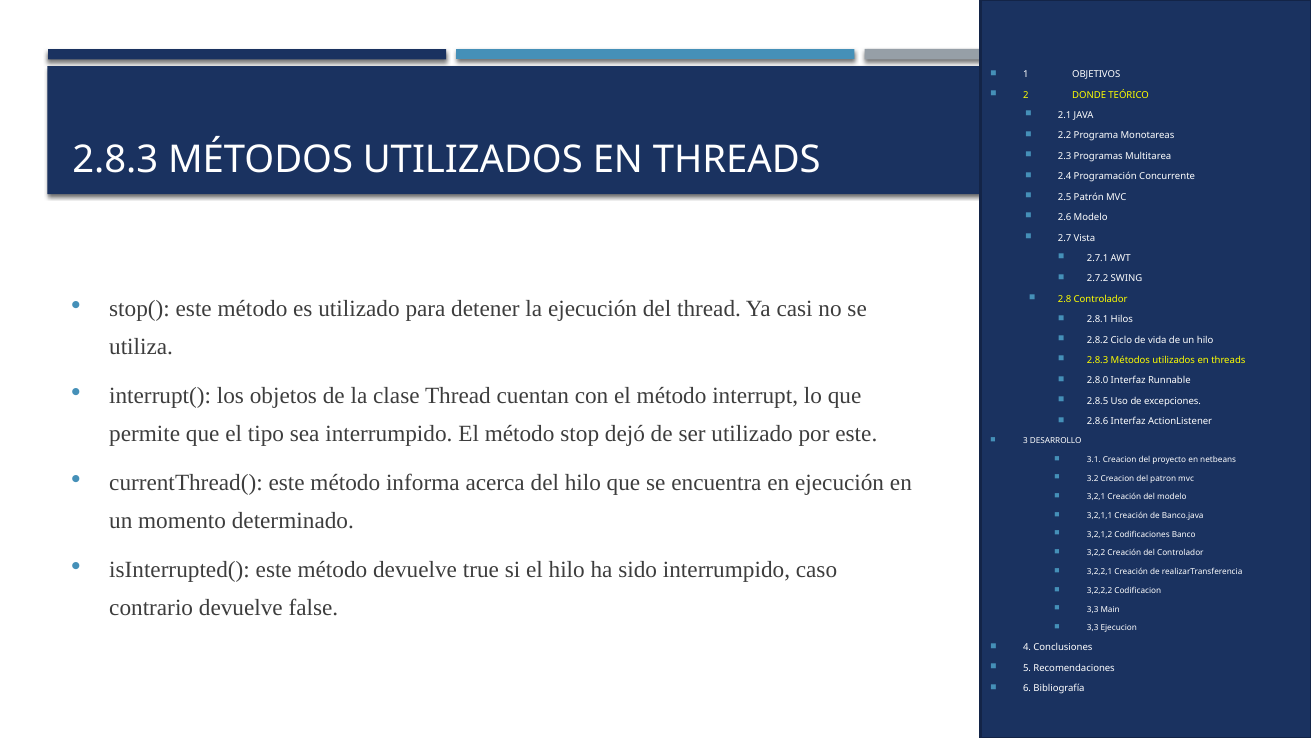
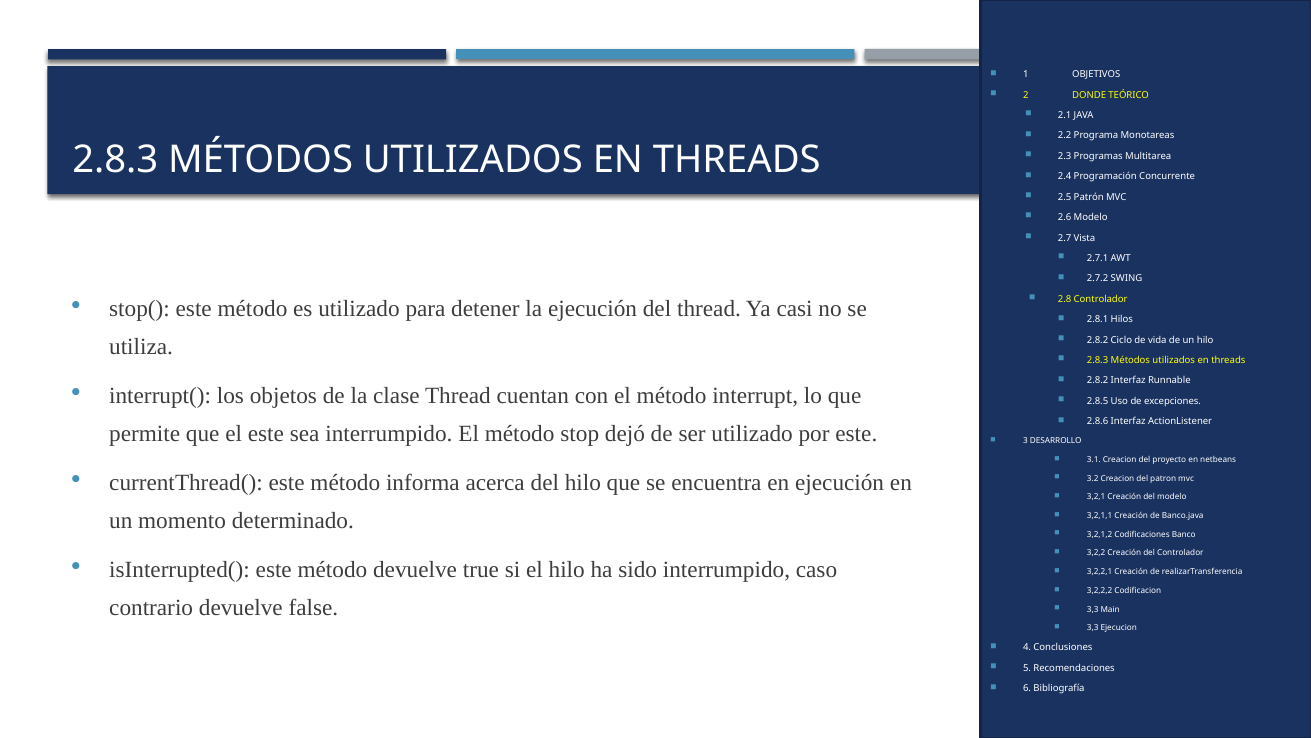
2.8.0 at (1098, 380): 2.8.0 -> 2.8.2
el tipo: tipo -> este
